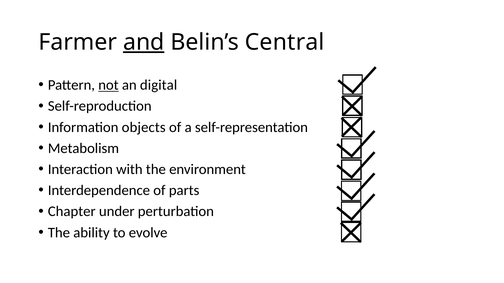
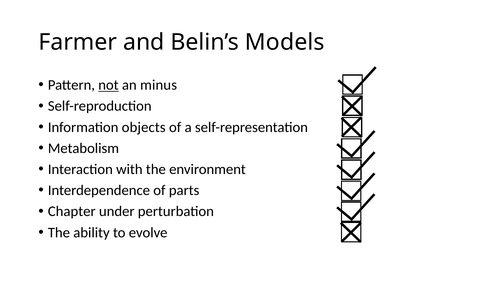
and underline: present -> none
Central: Central -> Models
digital: digital -> minus
